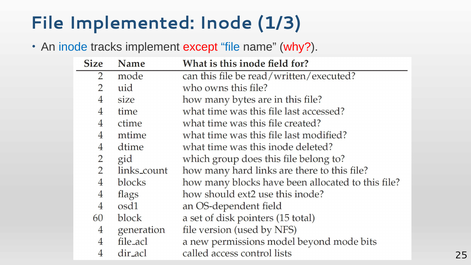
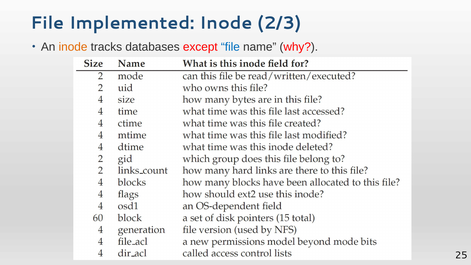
1/3: 1/3 -> 2/3
inode at (73, 47) colour: blue -> orange
implement: implement -> databases
